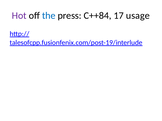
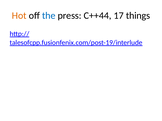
Hot colour: purple -> orange
C++84: C++84 -> C++44
usage: usage -> things
